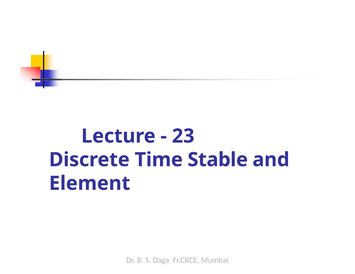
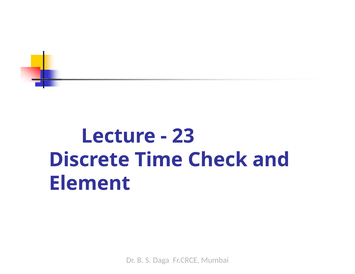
Stable: Stable -> Check
